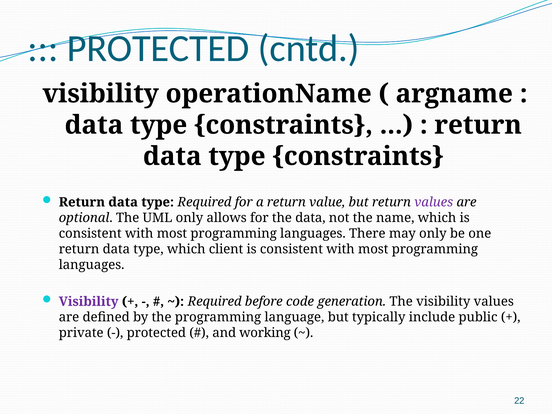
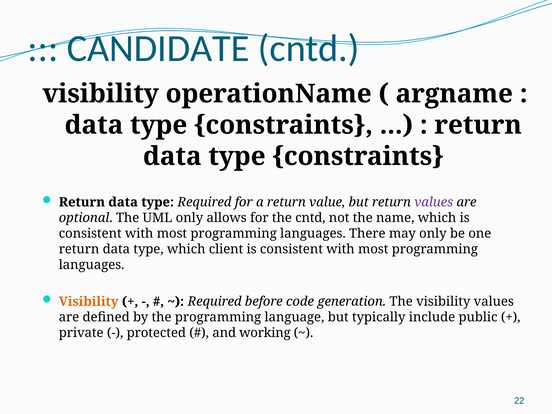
PROTECTED at (158, 49): PROTECTED -> CANDIDATE
the data: data -> cntd
Visibility at (89, 302) colour: purple -> orange
